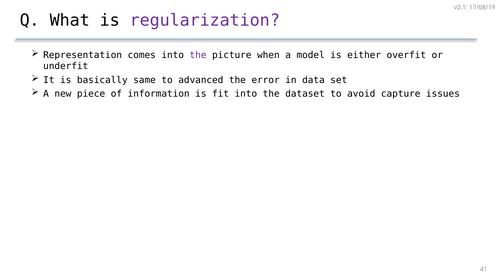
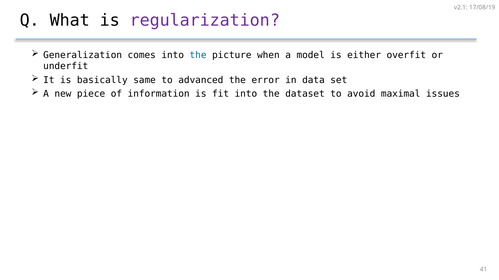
Representation: Representation -> Generalization
the at (198, 55) colour: purple -> blue
capture: capture -> maximal
